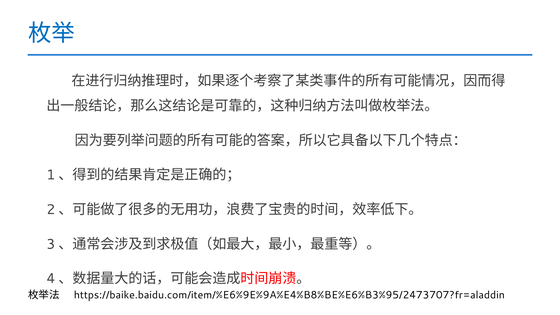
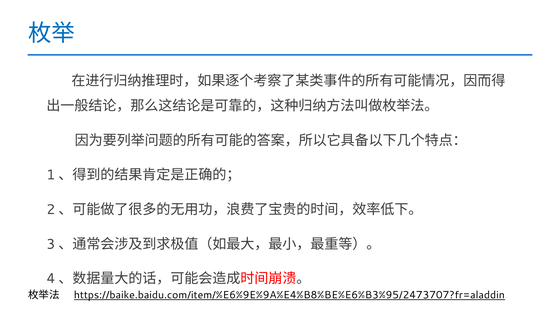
https://baike.baidu.com/item/%E6%9E%9A%E4%B8%BE%E6%B3%95/2473707?fr=aladdin underline: none -> present
